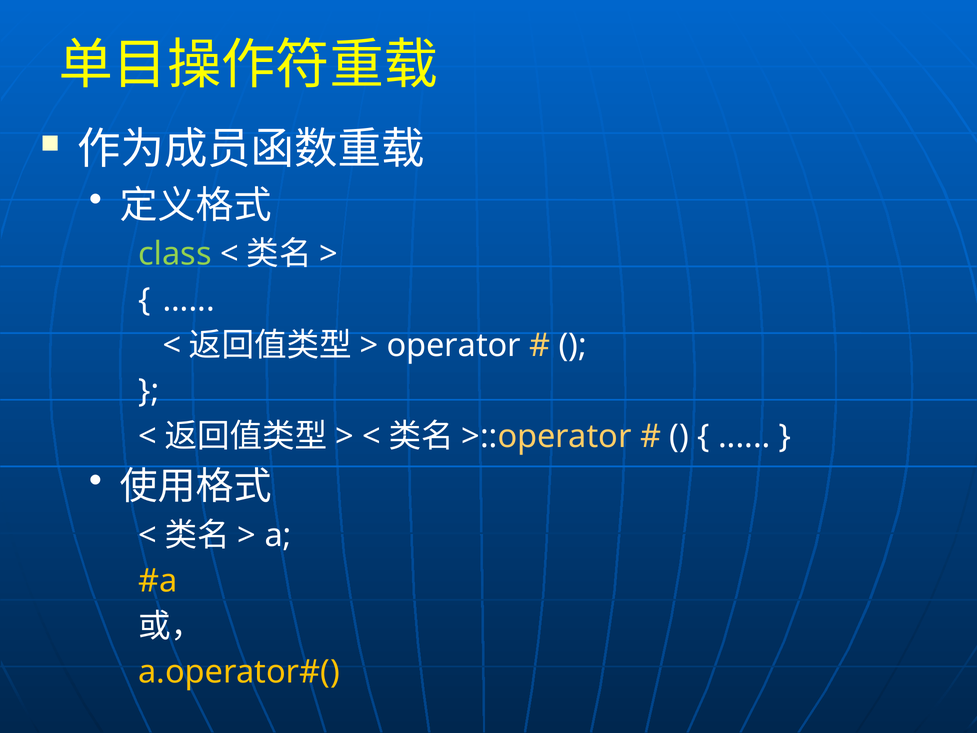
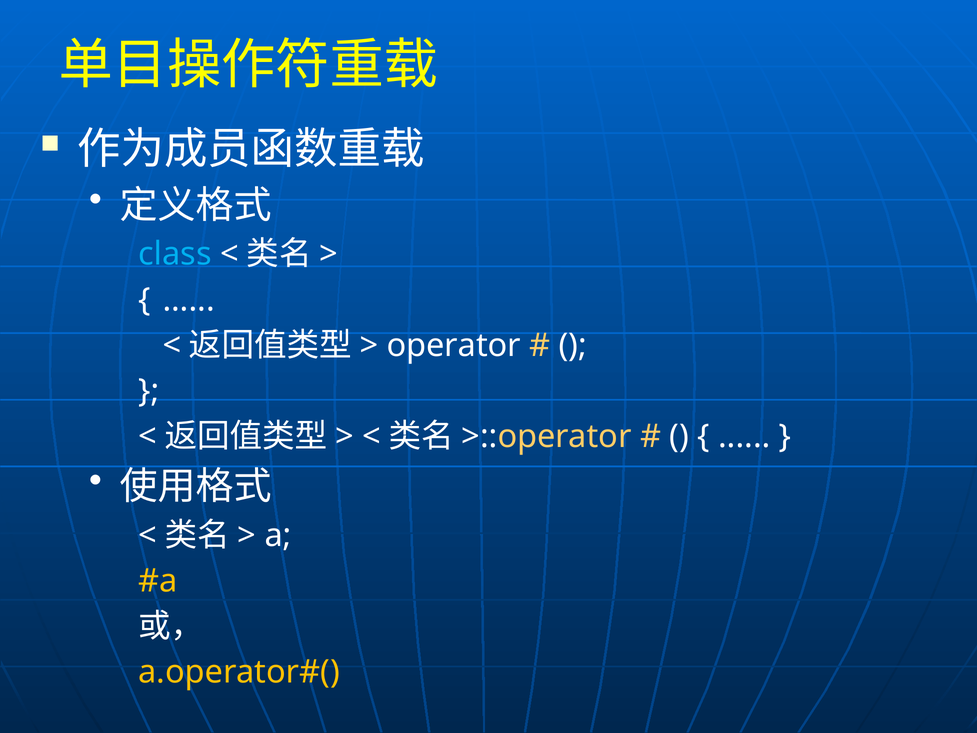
class colour: light green -> light blue
